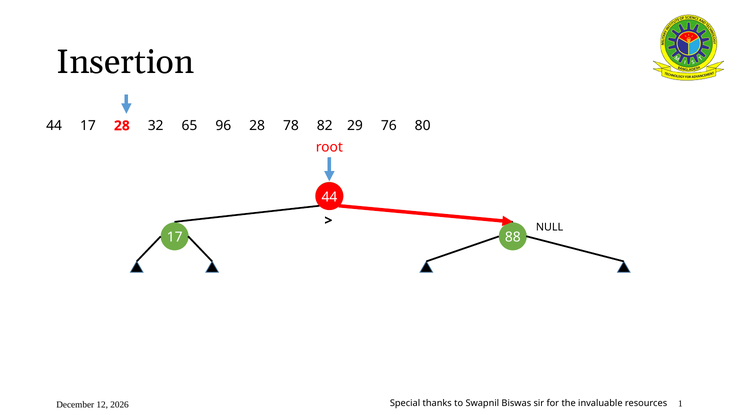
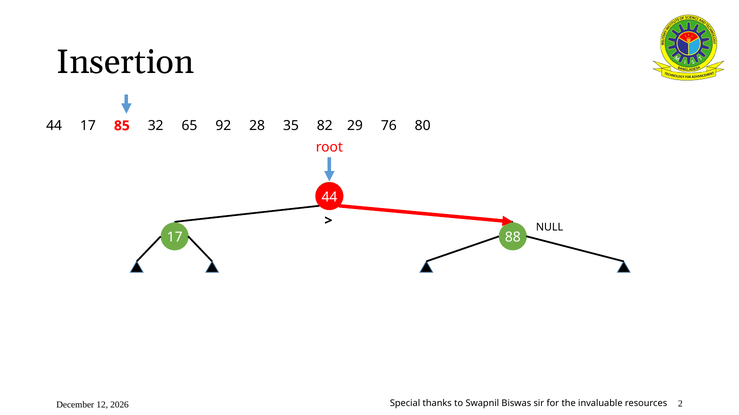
17 28: 28 -> 85
96: 96 -> 92
78: 78 -> 35
1: 1 -> 2
